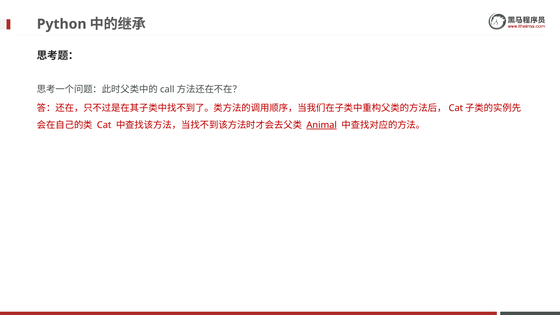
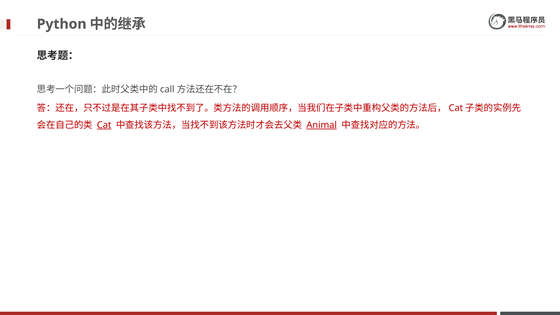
Cat underline: none -> present
